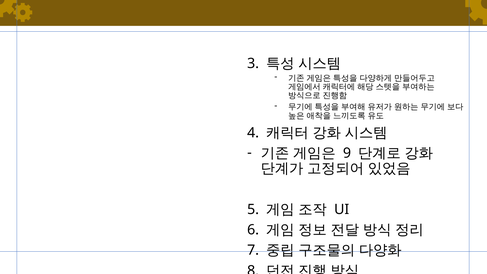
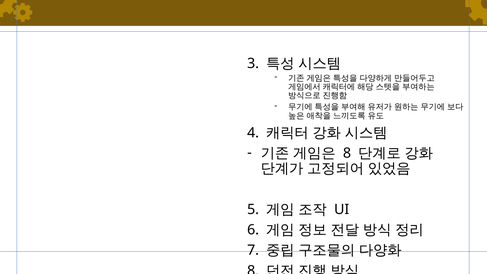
9 at (347, 153): 9 -> 8
